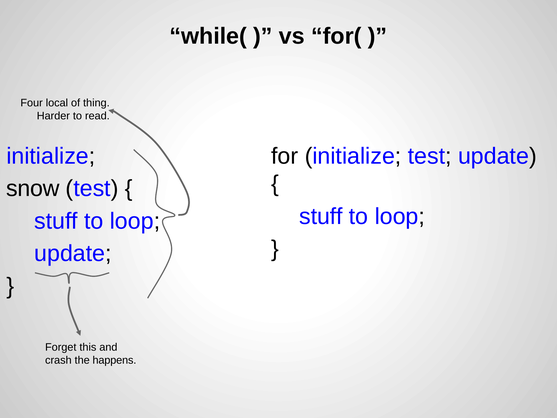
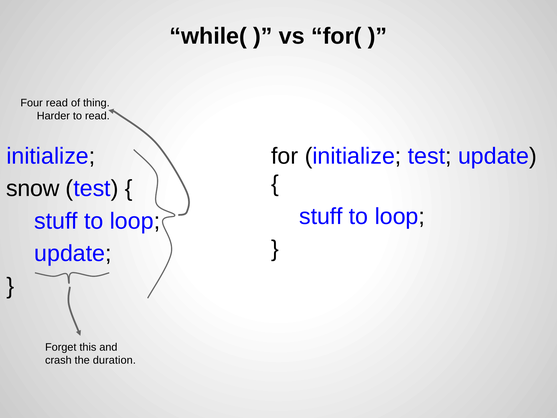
Four local: local -> read
happens: happens -> duration
